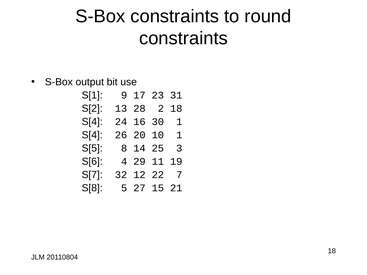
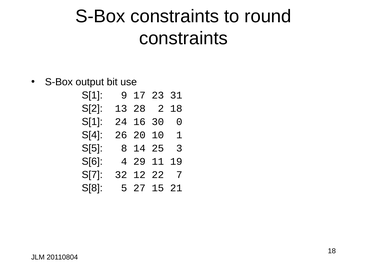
S[4 at (92, 122): S[4 -> S[1
30 1: 1 -> 0
